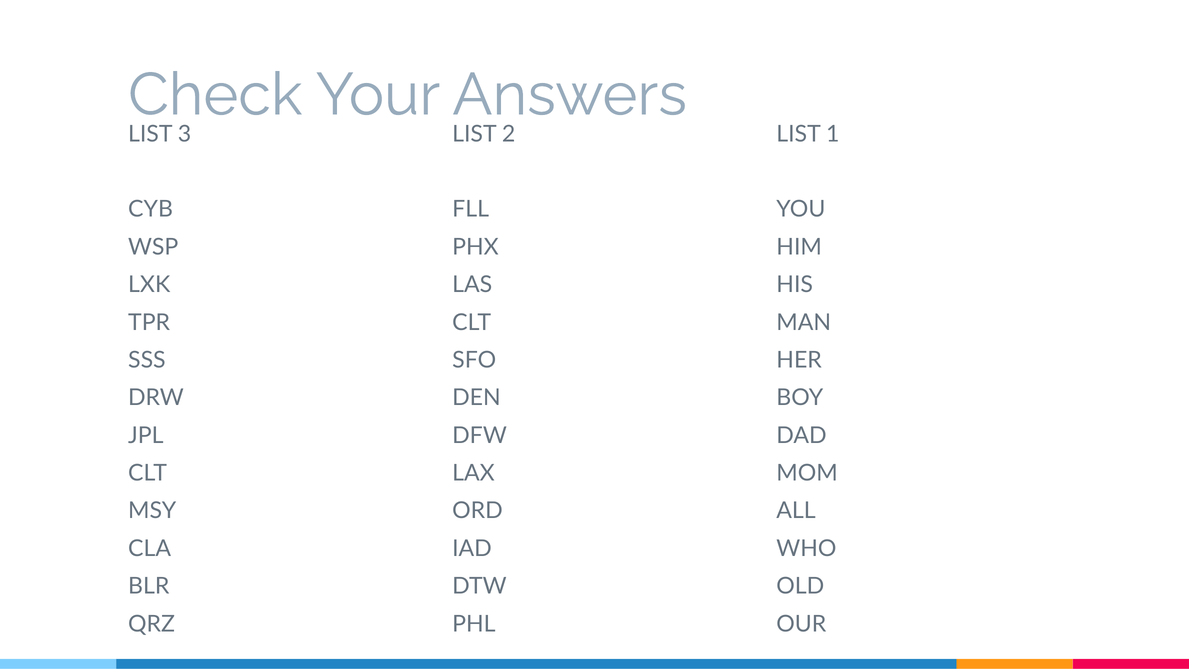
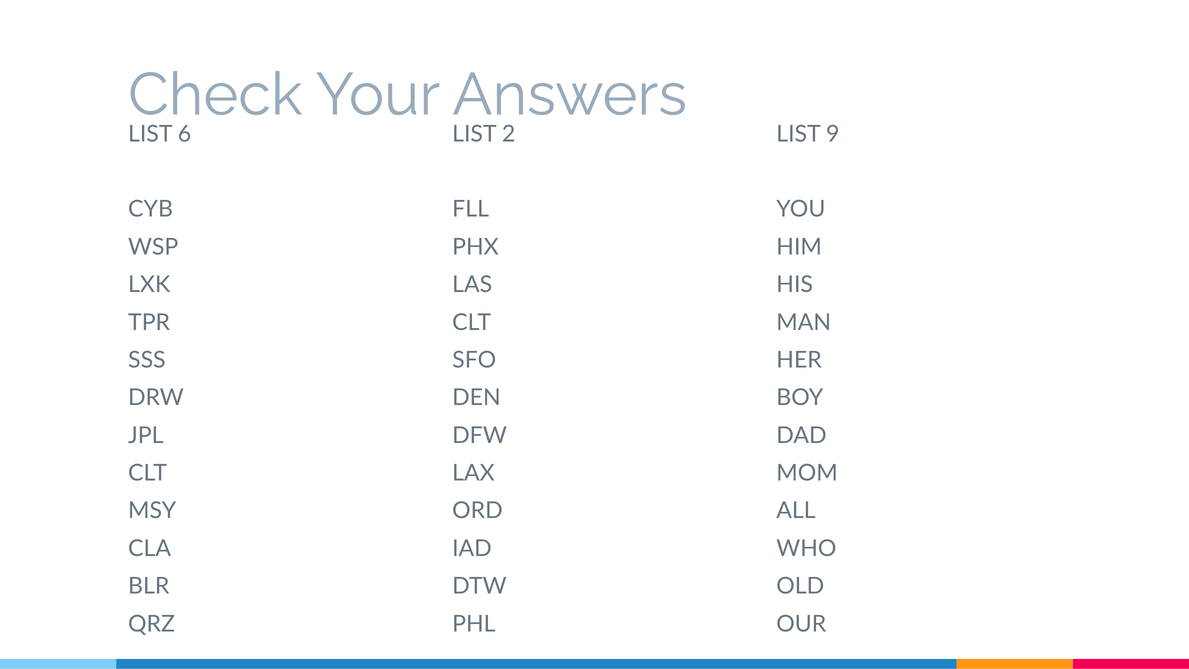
3: 3 -> 6
1: 1 -> 9
